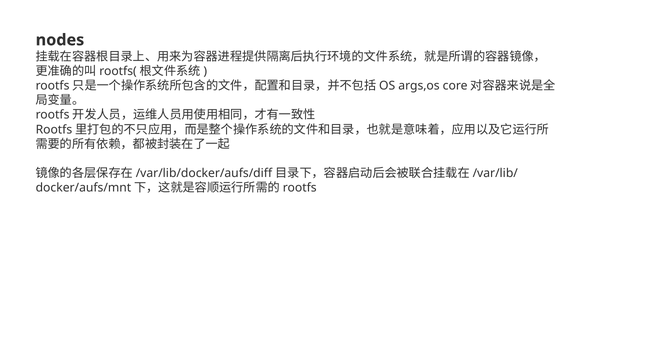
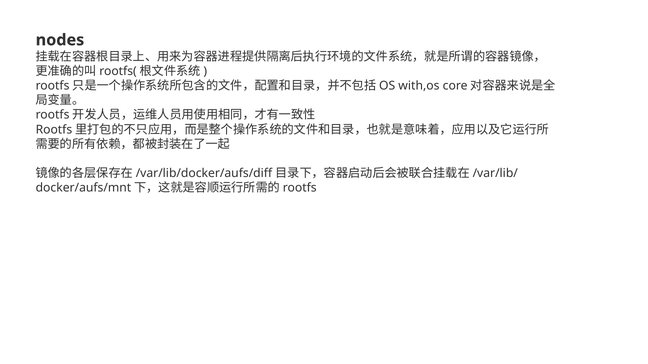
args,os: args,os -> with,os
